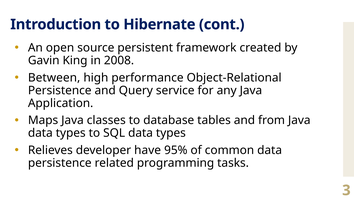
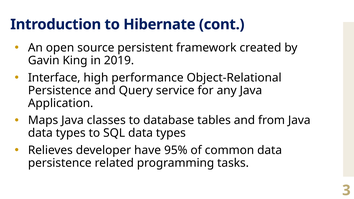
2008: 2008 -> 2019
Between: Between -> Interface
